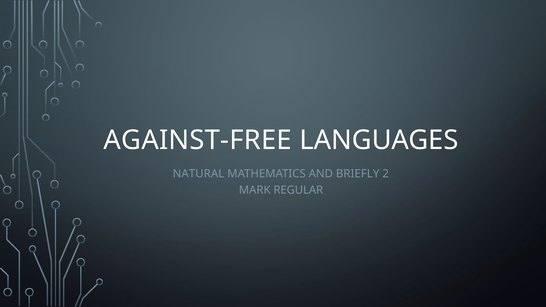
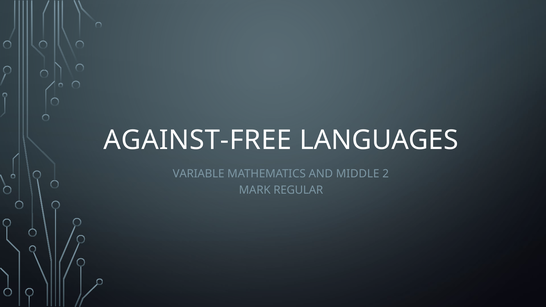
NATURAL: NATURAL -> VARIABLE
BRIEFLY: BRIEFLY -> MIDDLE
